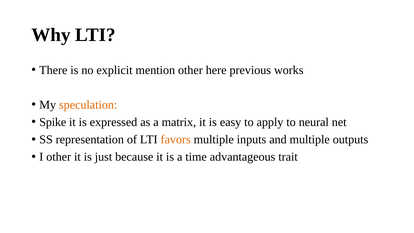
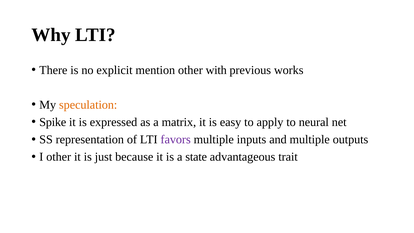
here: here -> with
favors colour: orange -> purple
time: time -> state
